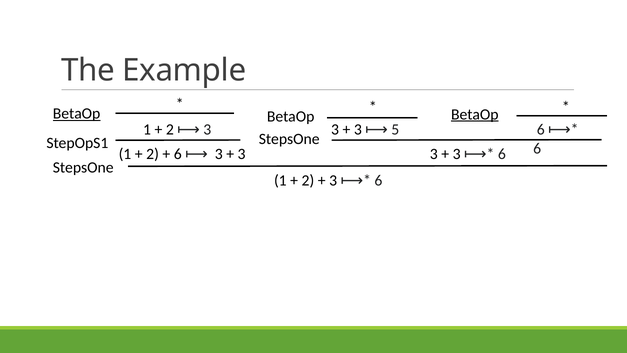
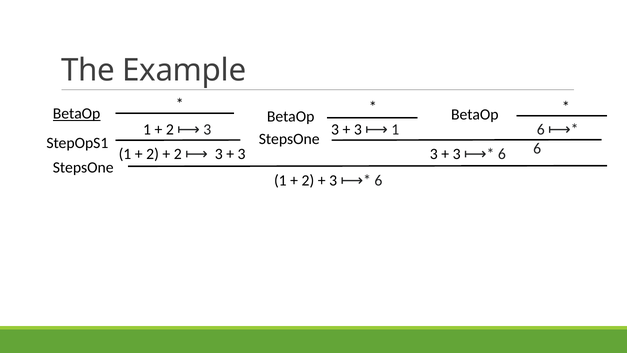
BetaOp at (475, 114) underline: present -> none
3 5: 5 -> 1
6 at (178, 154): 6 -> 2
